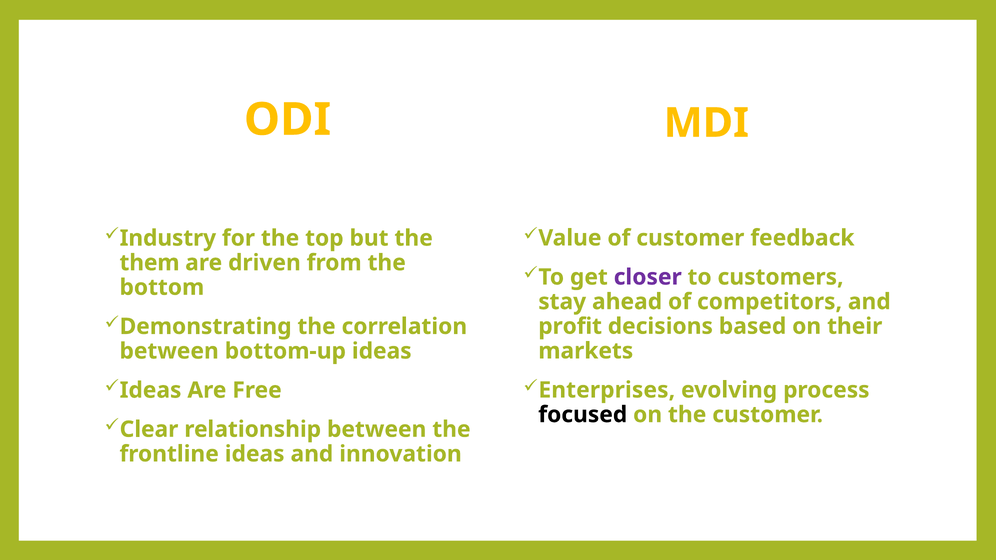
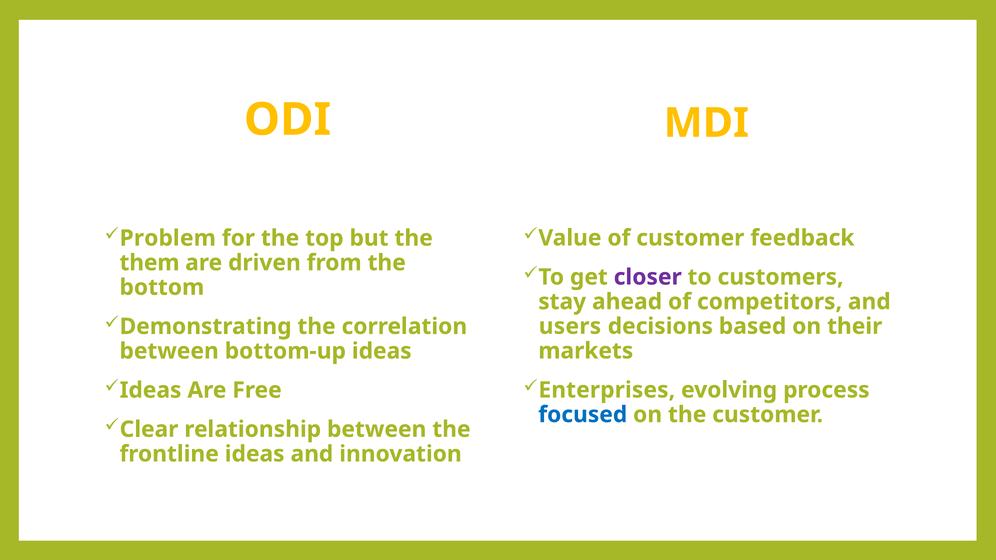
Industry: Industry -> Problem
profit: profit -> users
focused colour: black -> blue
